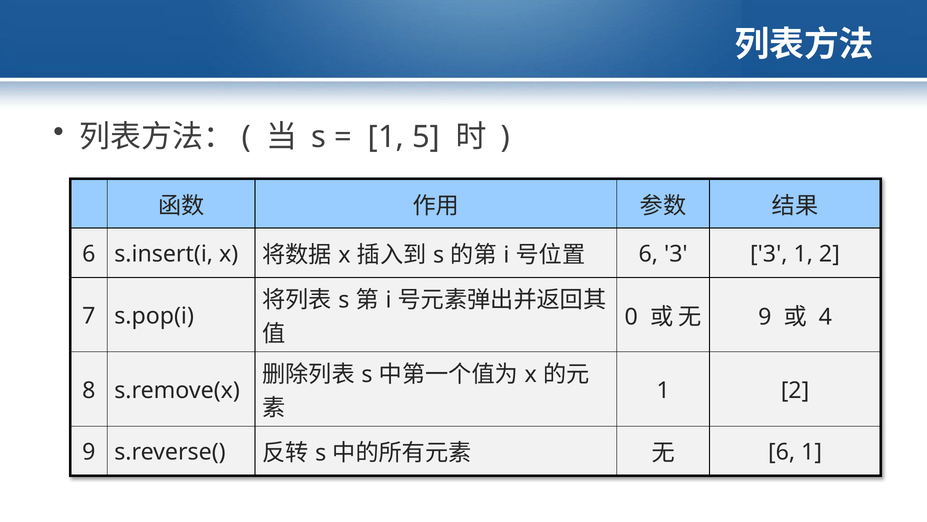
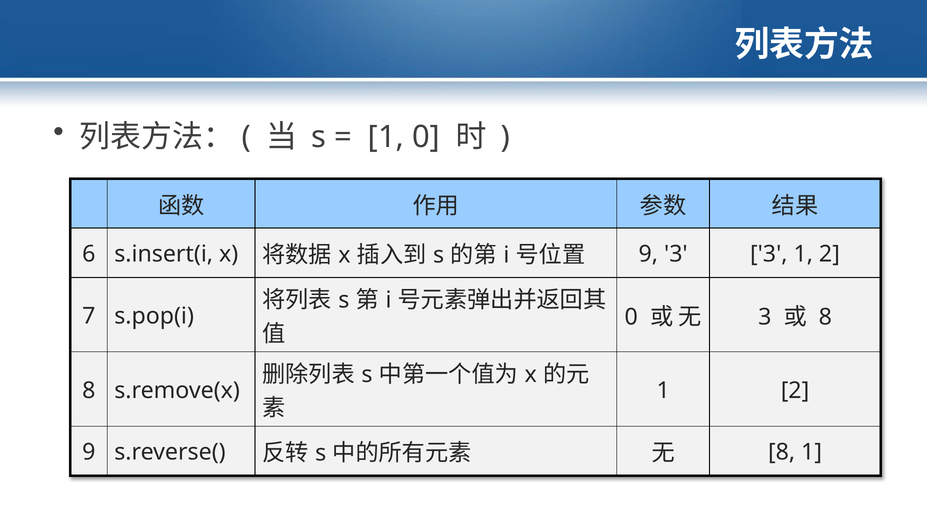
1 5: 5 -> 0
6 at (648, 254): 6 -> 9
9 at (765, 317): 9 -> 3
4 at (825, 317): 4 -> 8
6 at (782, 452): 6 -> 8
